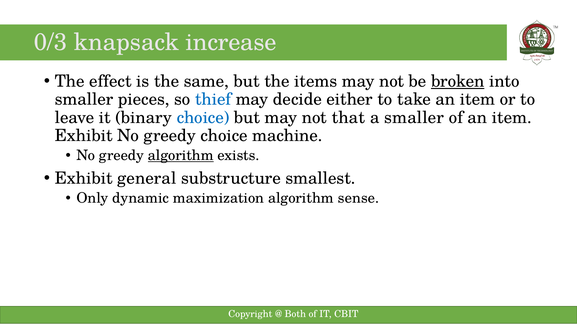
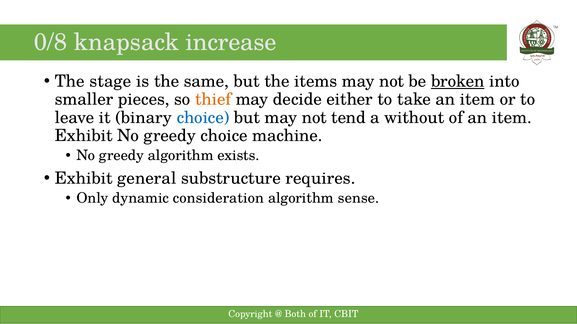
0/3: 0/3 -> 0/8
effect: effect -> stage
thief colour: blue -> orange
that: that -> tend
a smaller: smaller -> without
algorithm at (181, 156) underline: present -> none
smallest: smallest -> requires
maximization: maximization -> consideration
